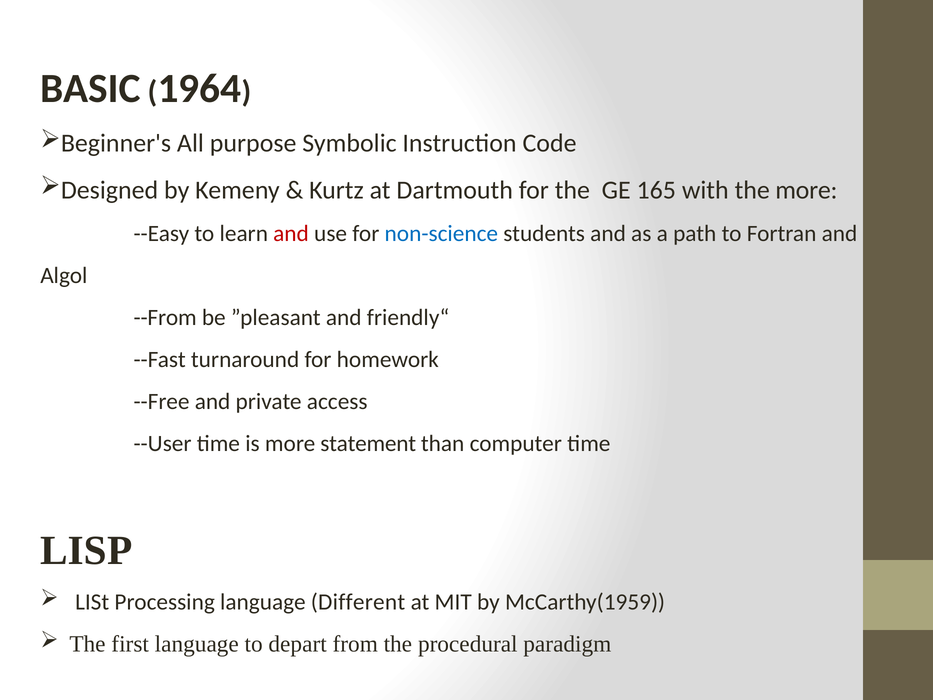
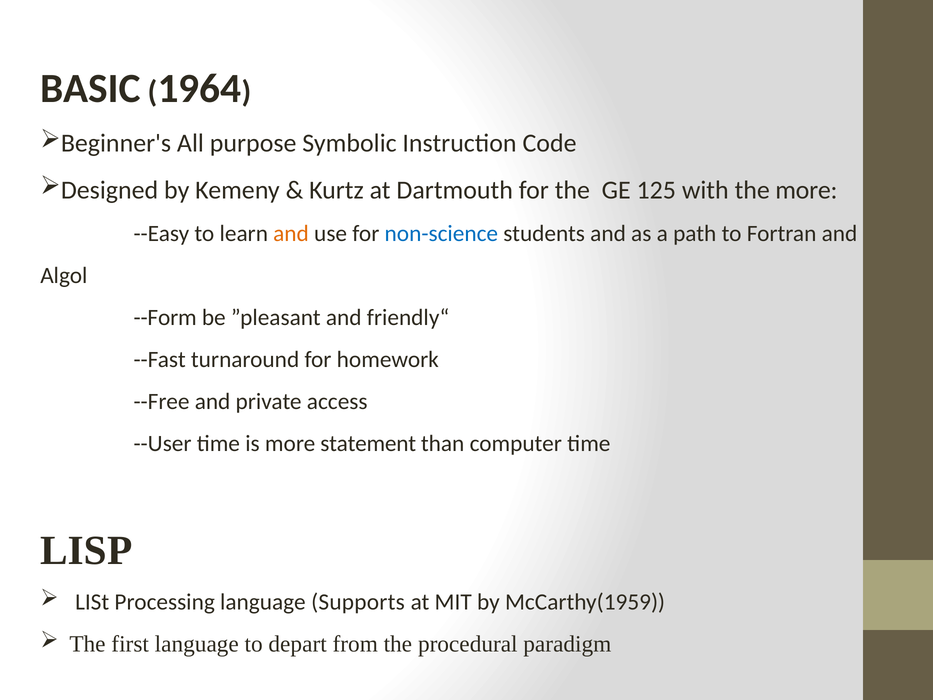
165: 165 -> 125
and at (291, 233) colour: red -> orange
--From: --From -> --Form
Different: Different -> Supports
